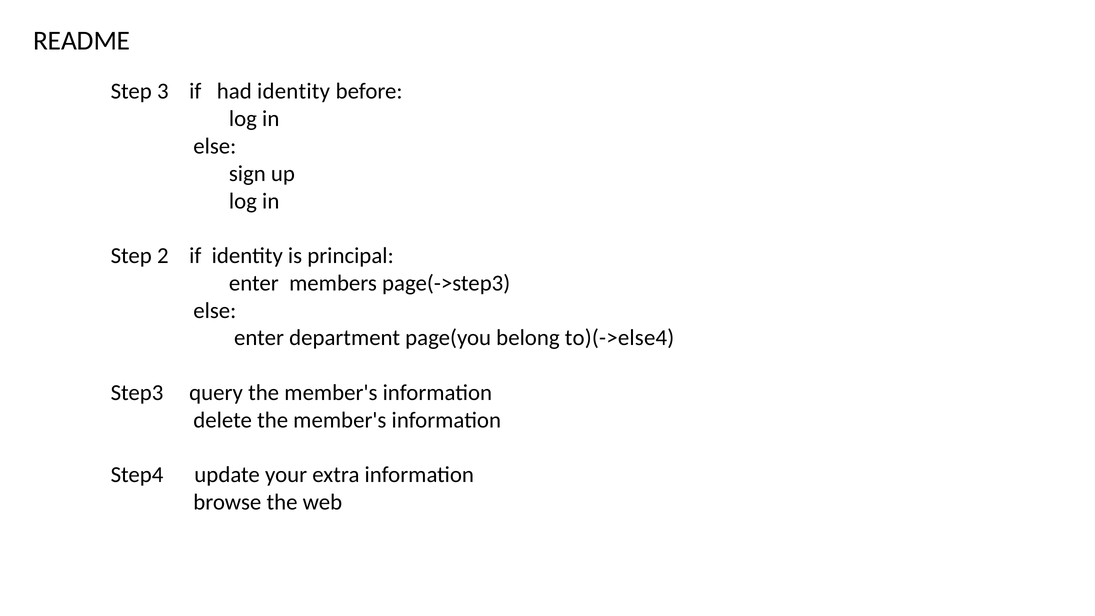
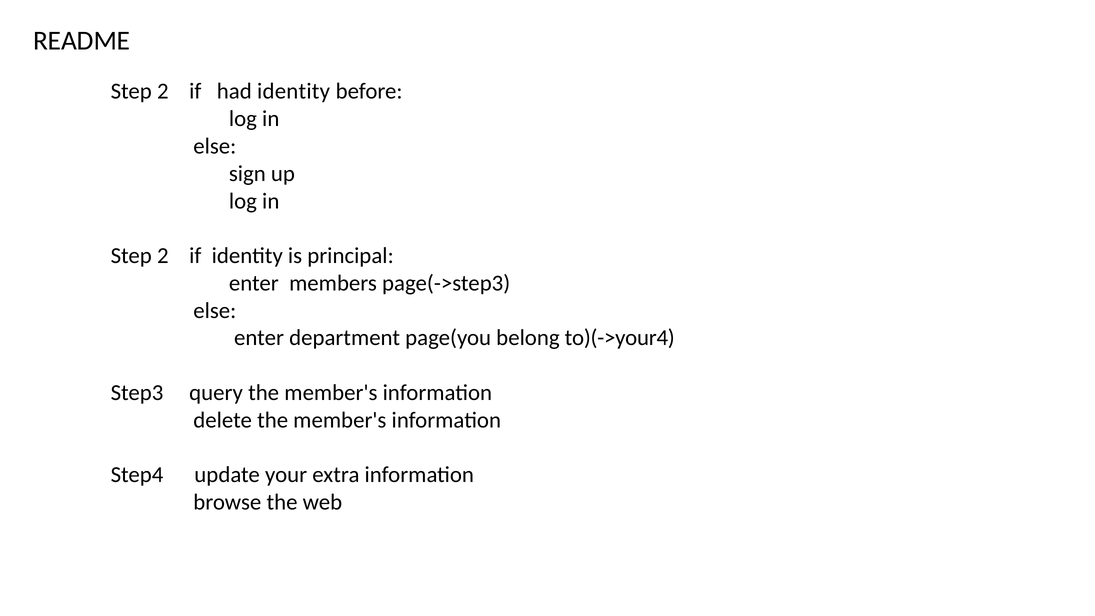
3 at (163, 91): 3 -> 2
to)(->else4: to)(->else4 -> to)(->your4
